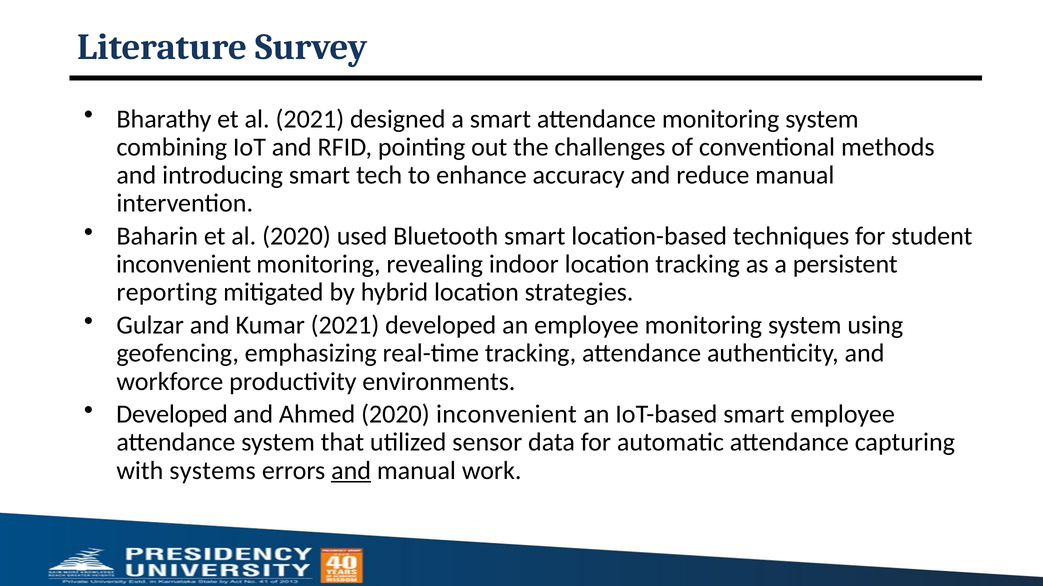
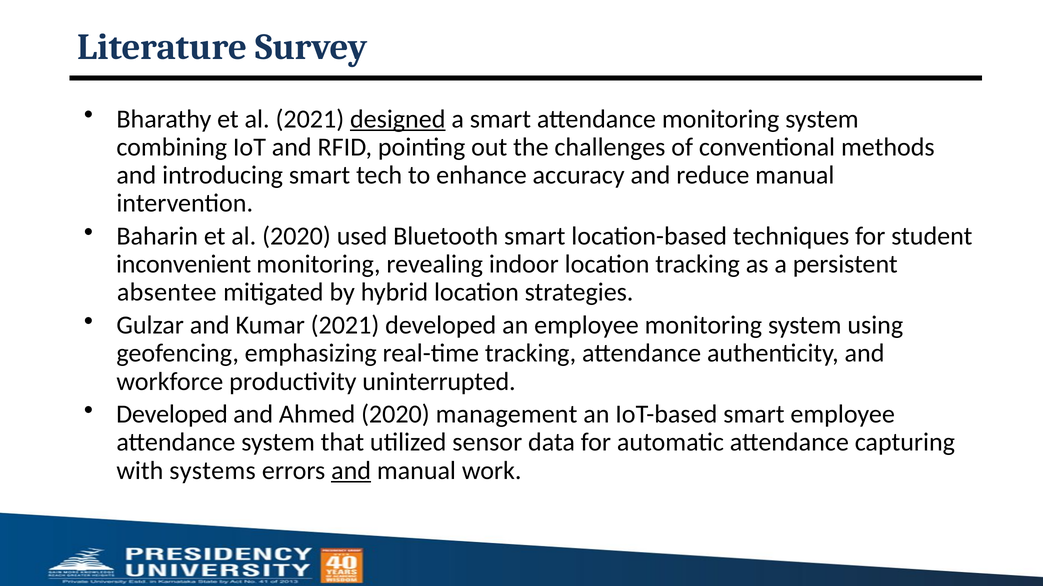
designed underline: none -> present
reporting: reporting -> absentee
environments: environments -> uninterrupted
2020 inconvenient: inconvenient -> management
